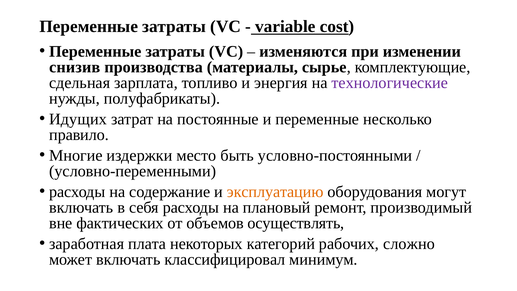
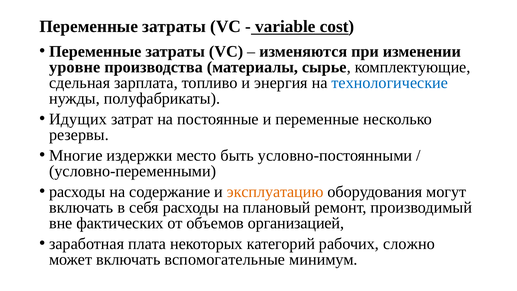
снизив: снизив -> уровне
технологические colour: purple -> blue
правило: правило -> резервы
осуществлять: осуществлять -> организацией
классифицировал: классифицировал -> вспомогательные
